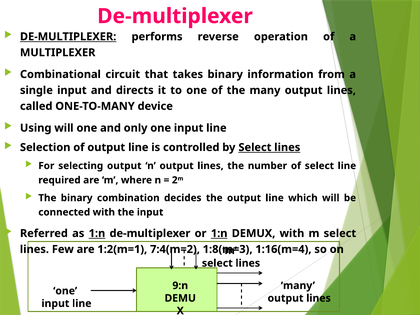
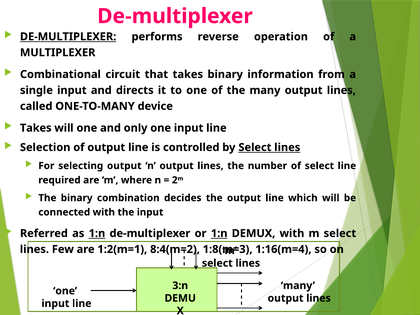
Using at (36, 128): Using -> Takes
7:4(m=2: 7:4(m=2 -> 8:4(m=2
9:n: 9:n -> 3:n
